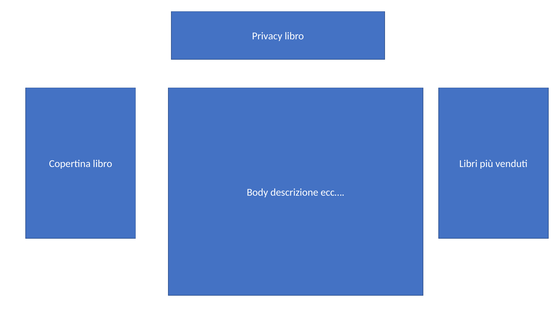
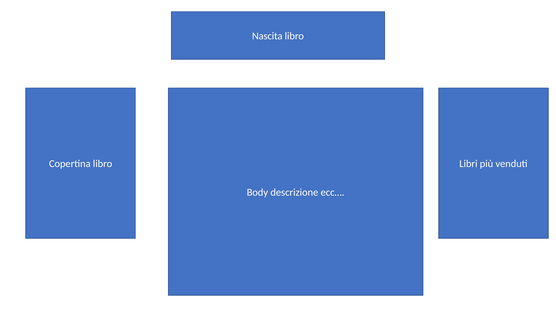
Privacy: Privacy -> Nascita
